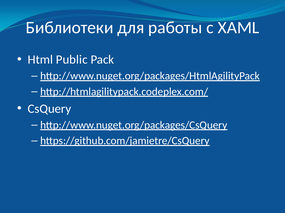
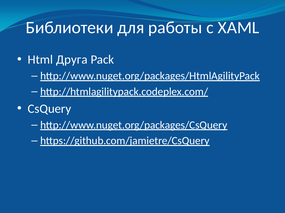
Public: Public -> Друга
